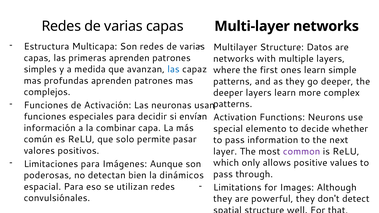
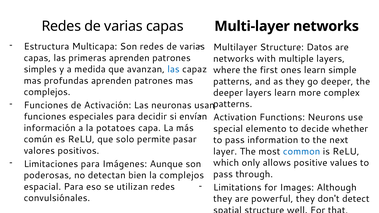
combinar: combinar -> potatoes
common colour: purple -> blue
la dinámicos: dinámicos -> complejos
